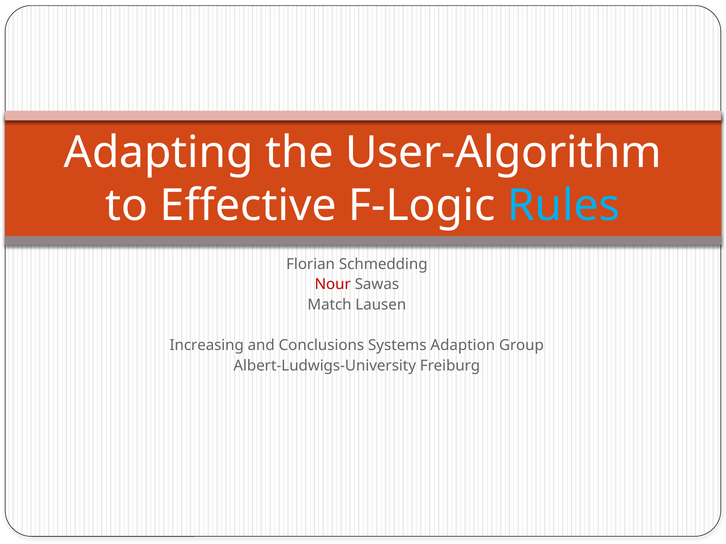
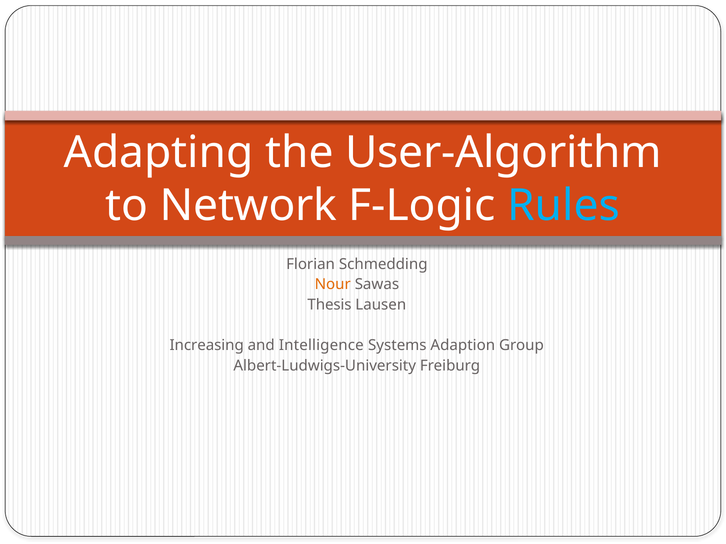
Effective: Effective -> Network
Nour colour: red -> orange
Match: Match -> Thesis
Conclusions: Conclusions -> Intelligence
